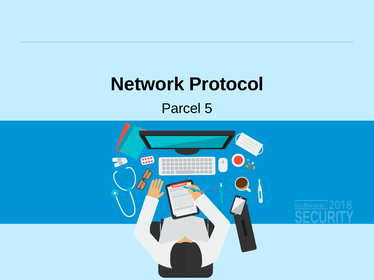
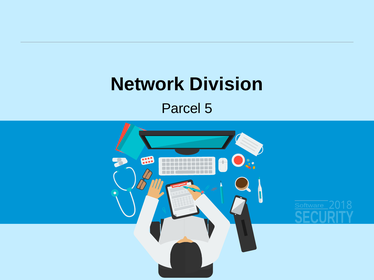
Protocol: Protocol -> Division
